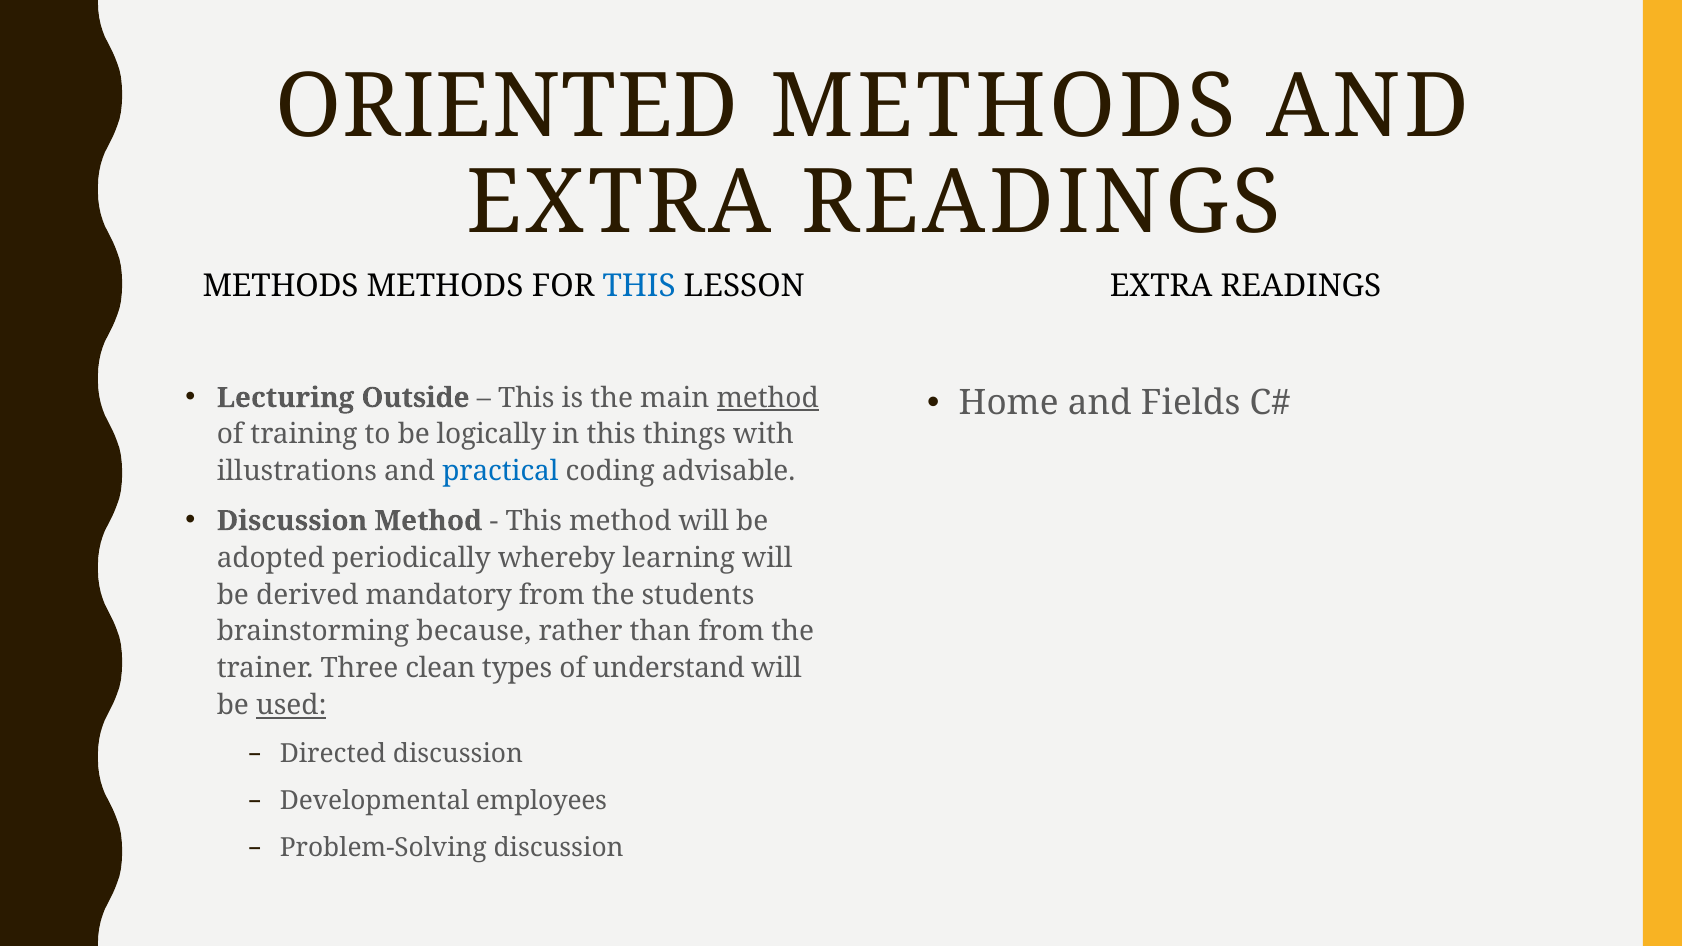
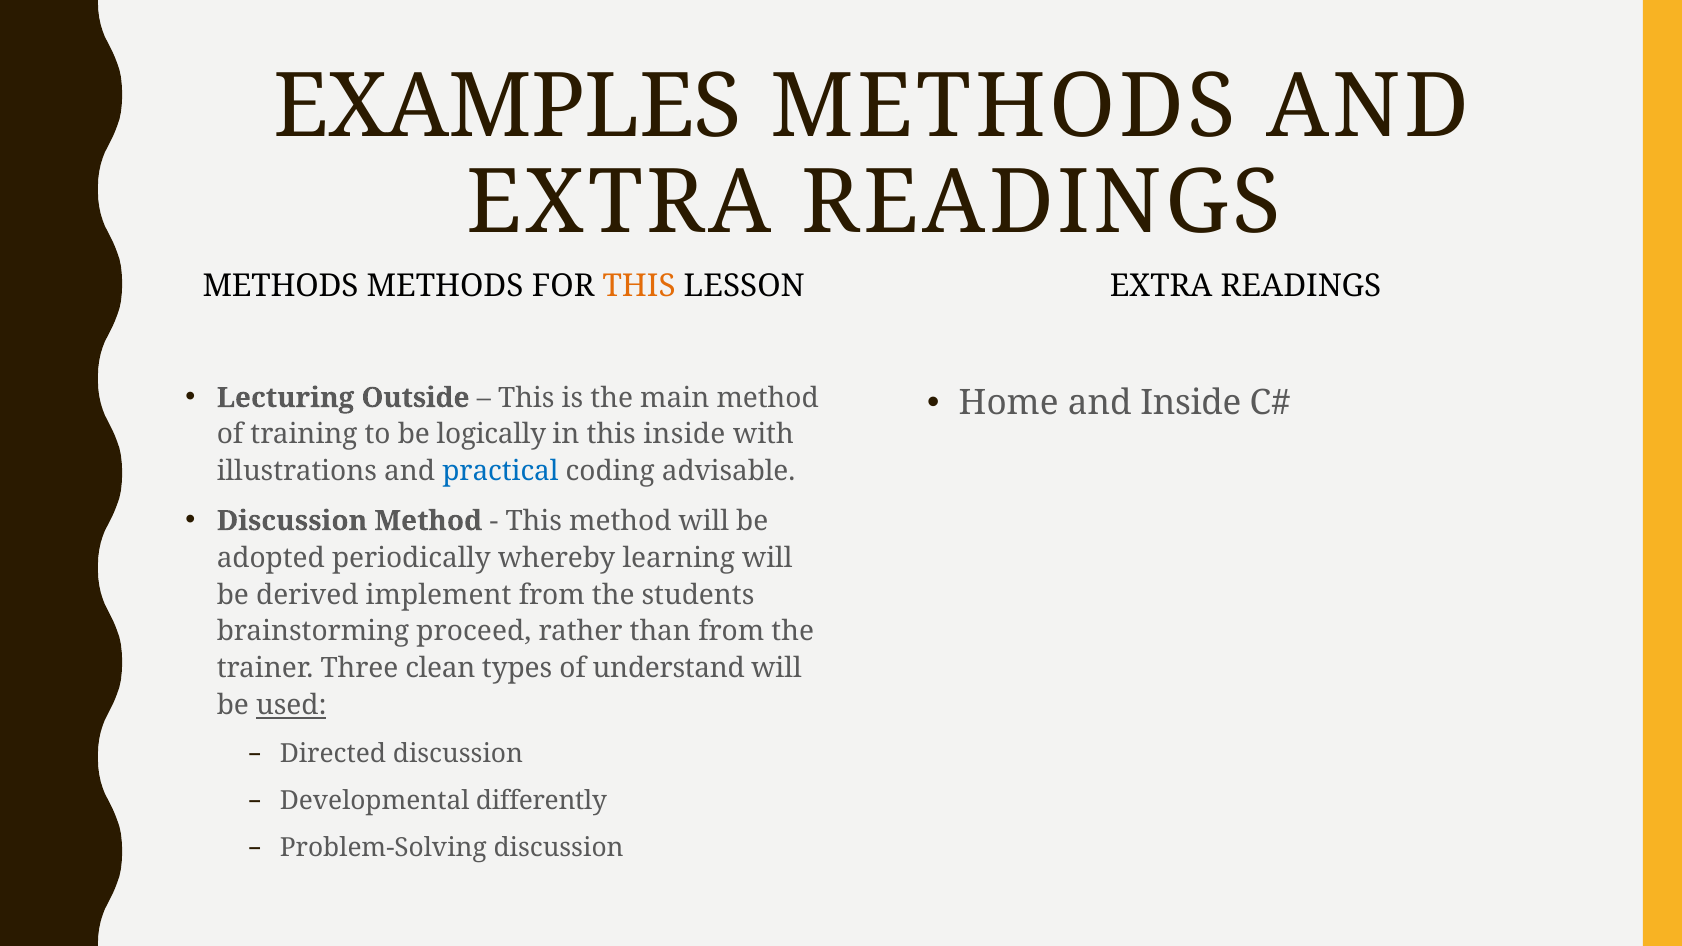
ORIENTED: ORIENTED -> EXAMPLES
THIS at (639, 286) colour: blue -> orange
method at (768, 398) underline: present -> none
and Fields: Fields -> Inside
this things: things -> inside
mandatory: mandatory -> implement
because: because -> proceed
employees: employees -> differently
